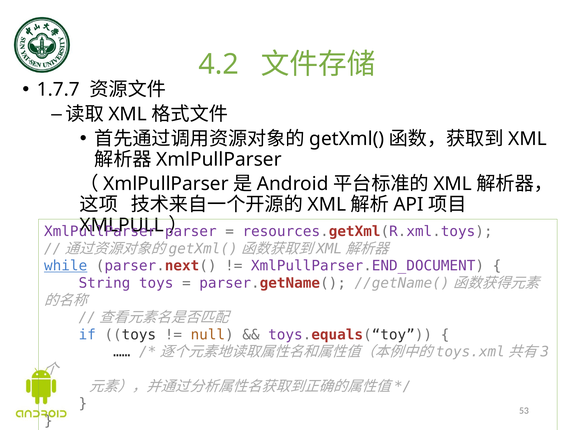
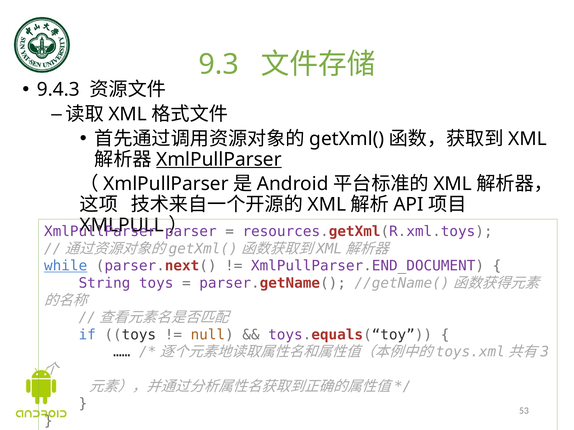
4.2: 4.2 -> 9.3
1.7.7: 1.7.7 -> 9.4.3
XmlPullParser at (219, 160) underline: none -> present
